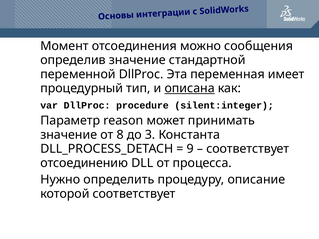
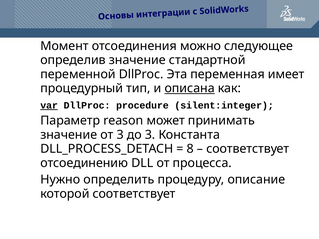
сообщения: сообщения -> следующее
var underline: none -> present
от 8: 8 -> 3
9: 9 -> 8
